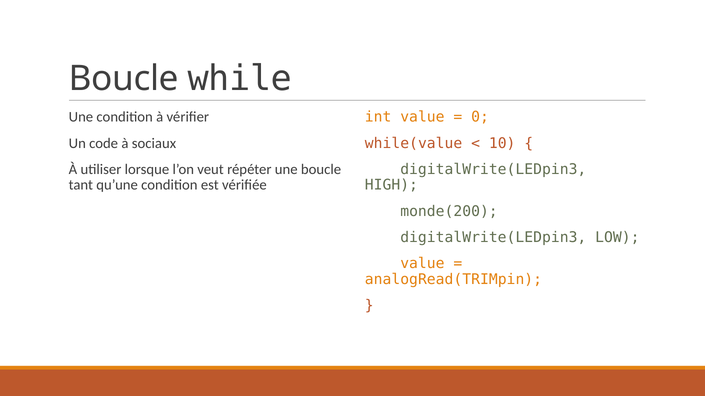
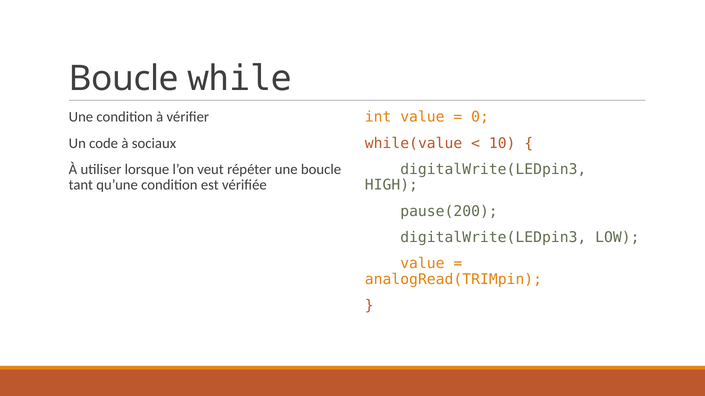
monde(200: monde(200 -> pause(200
